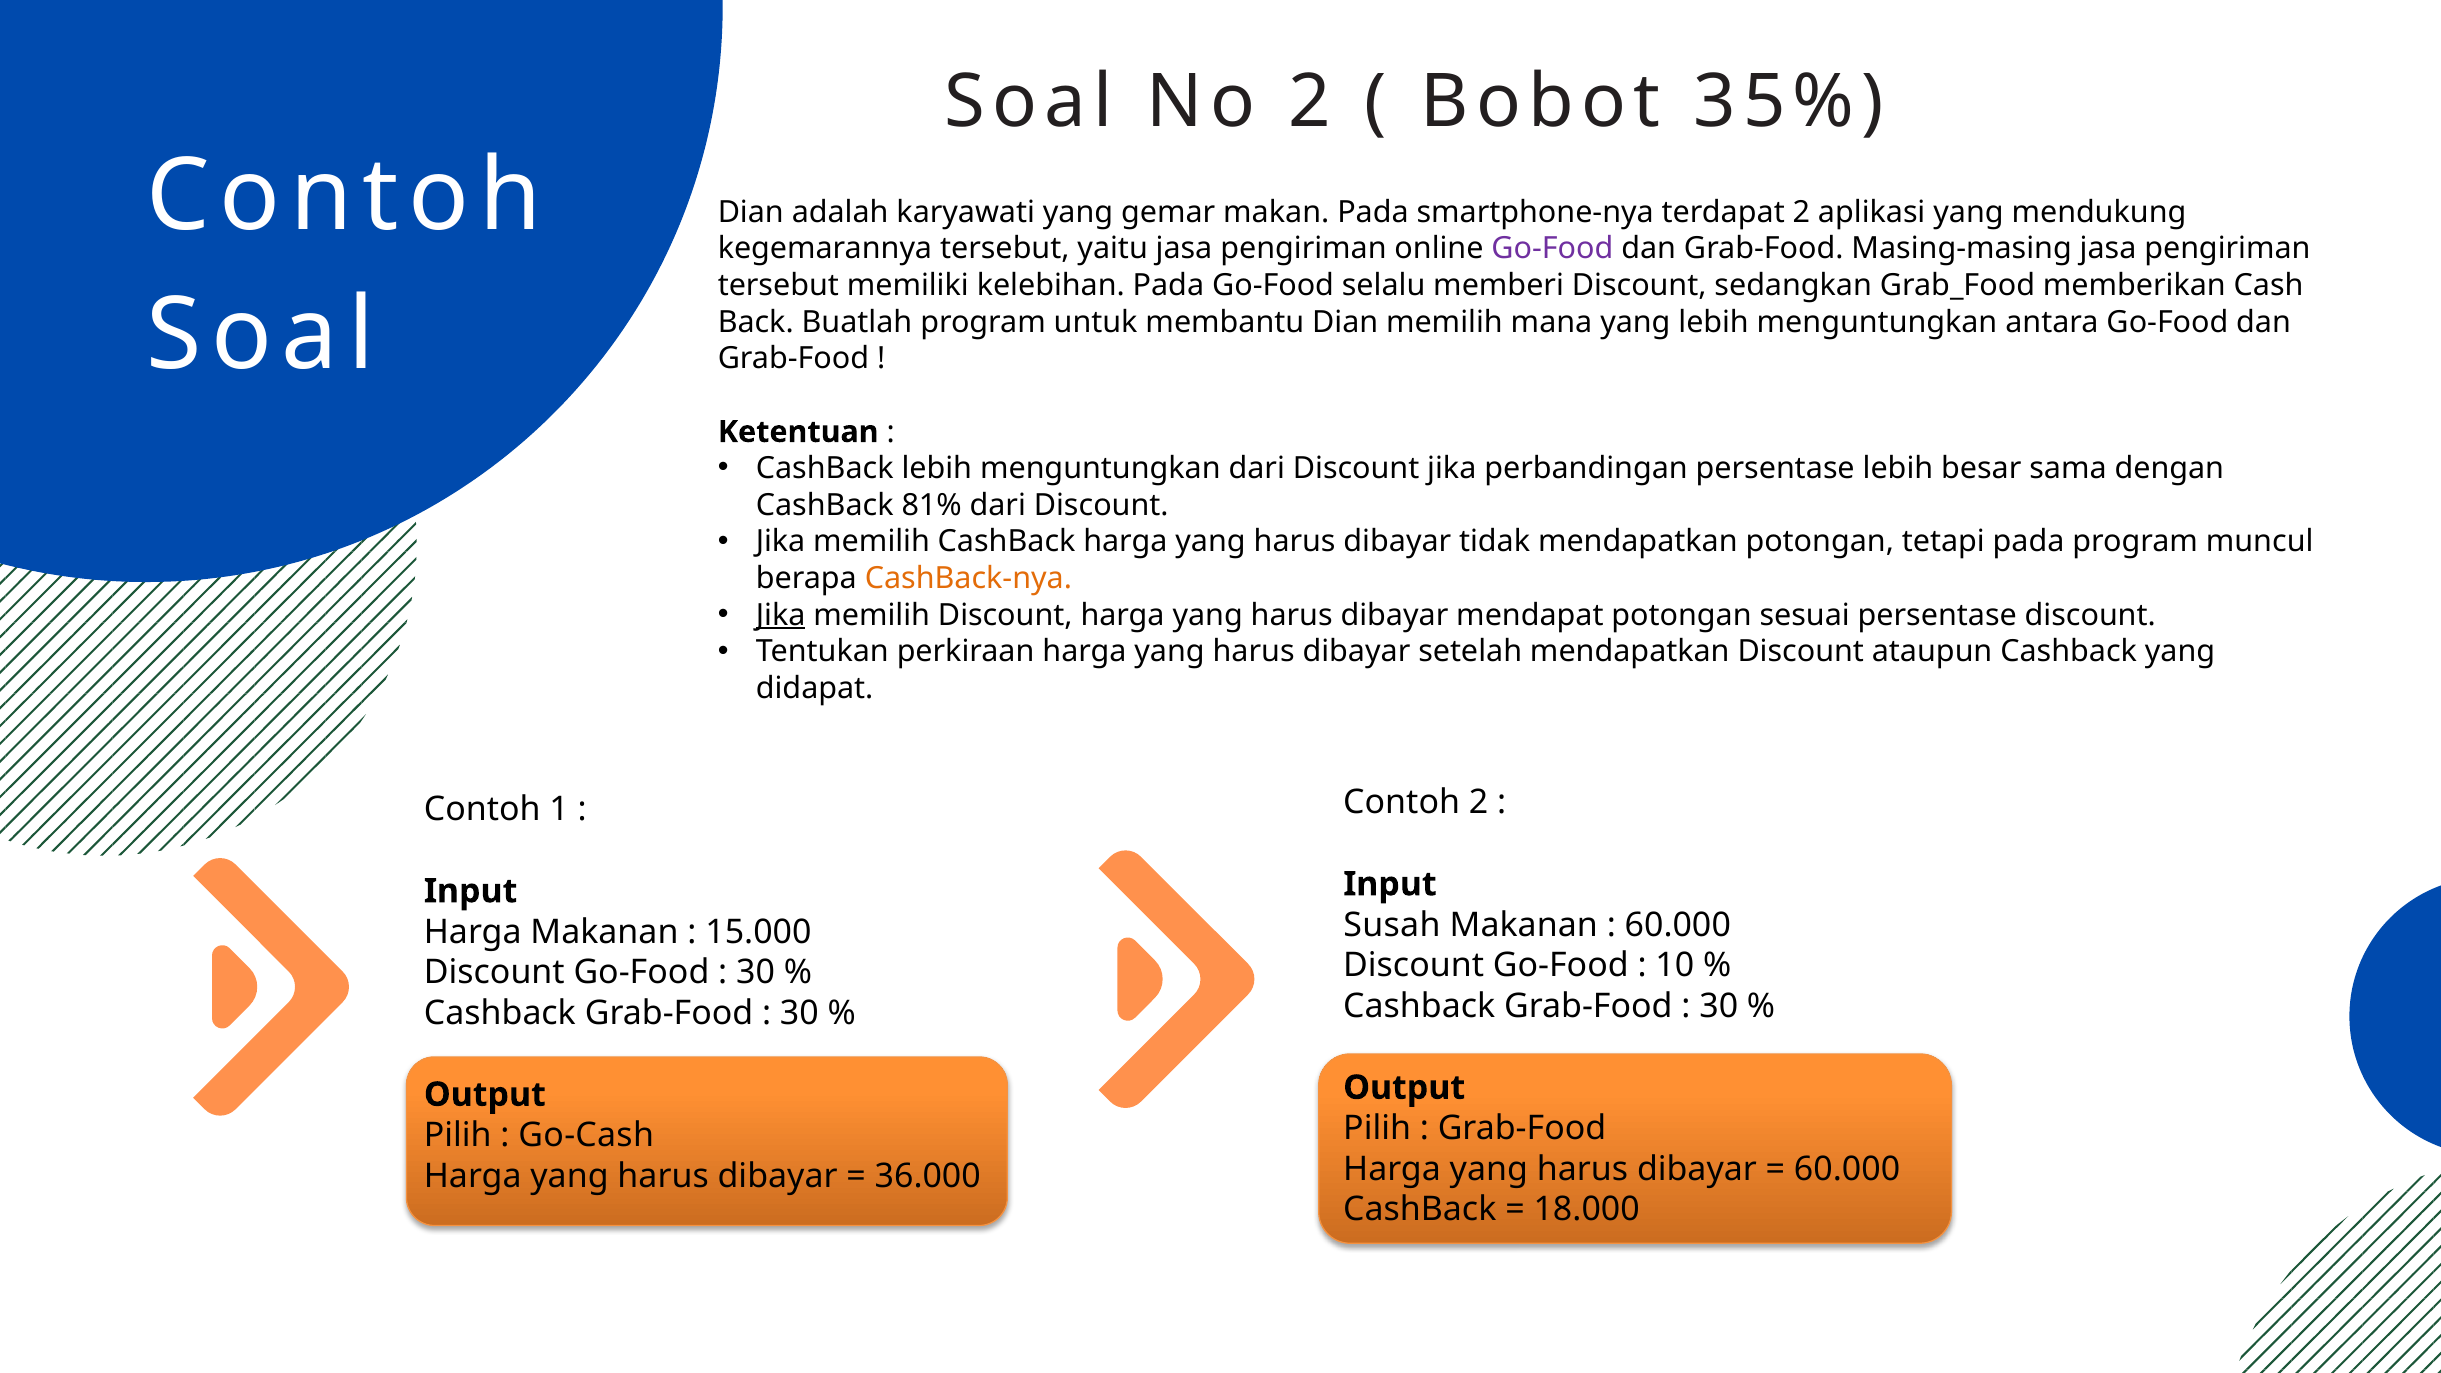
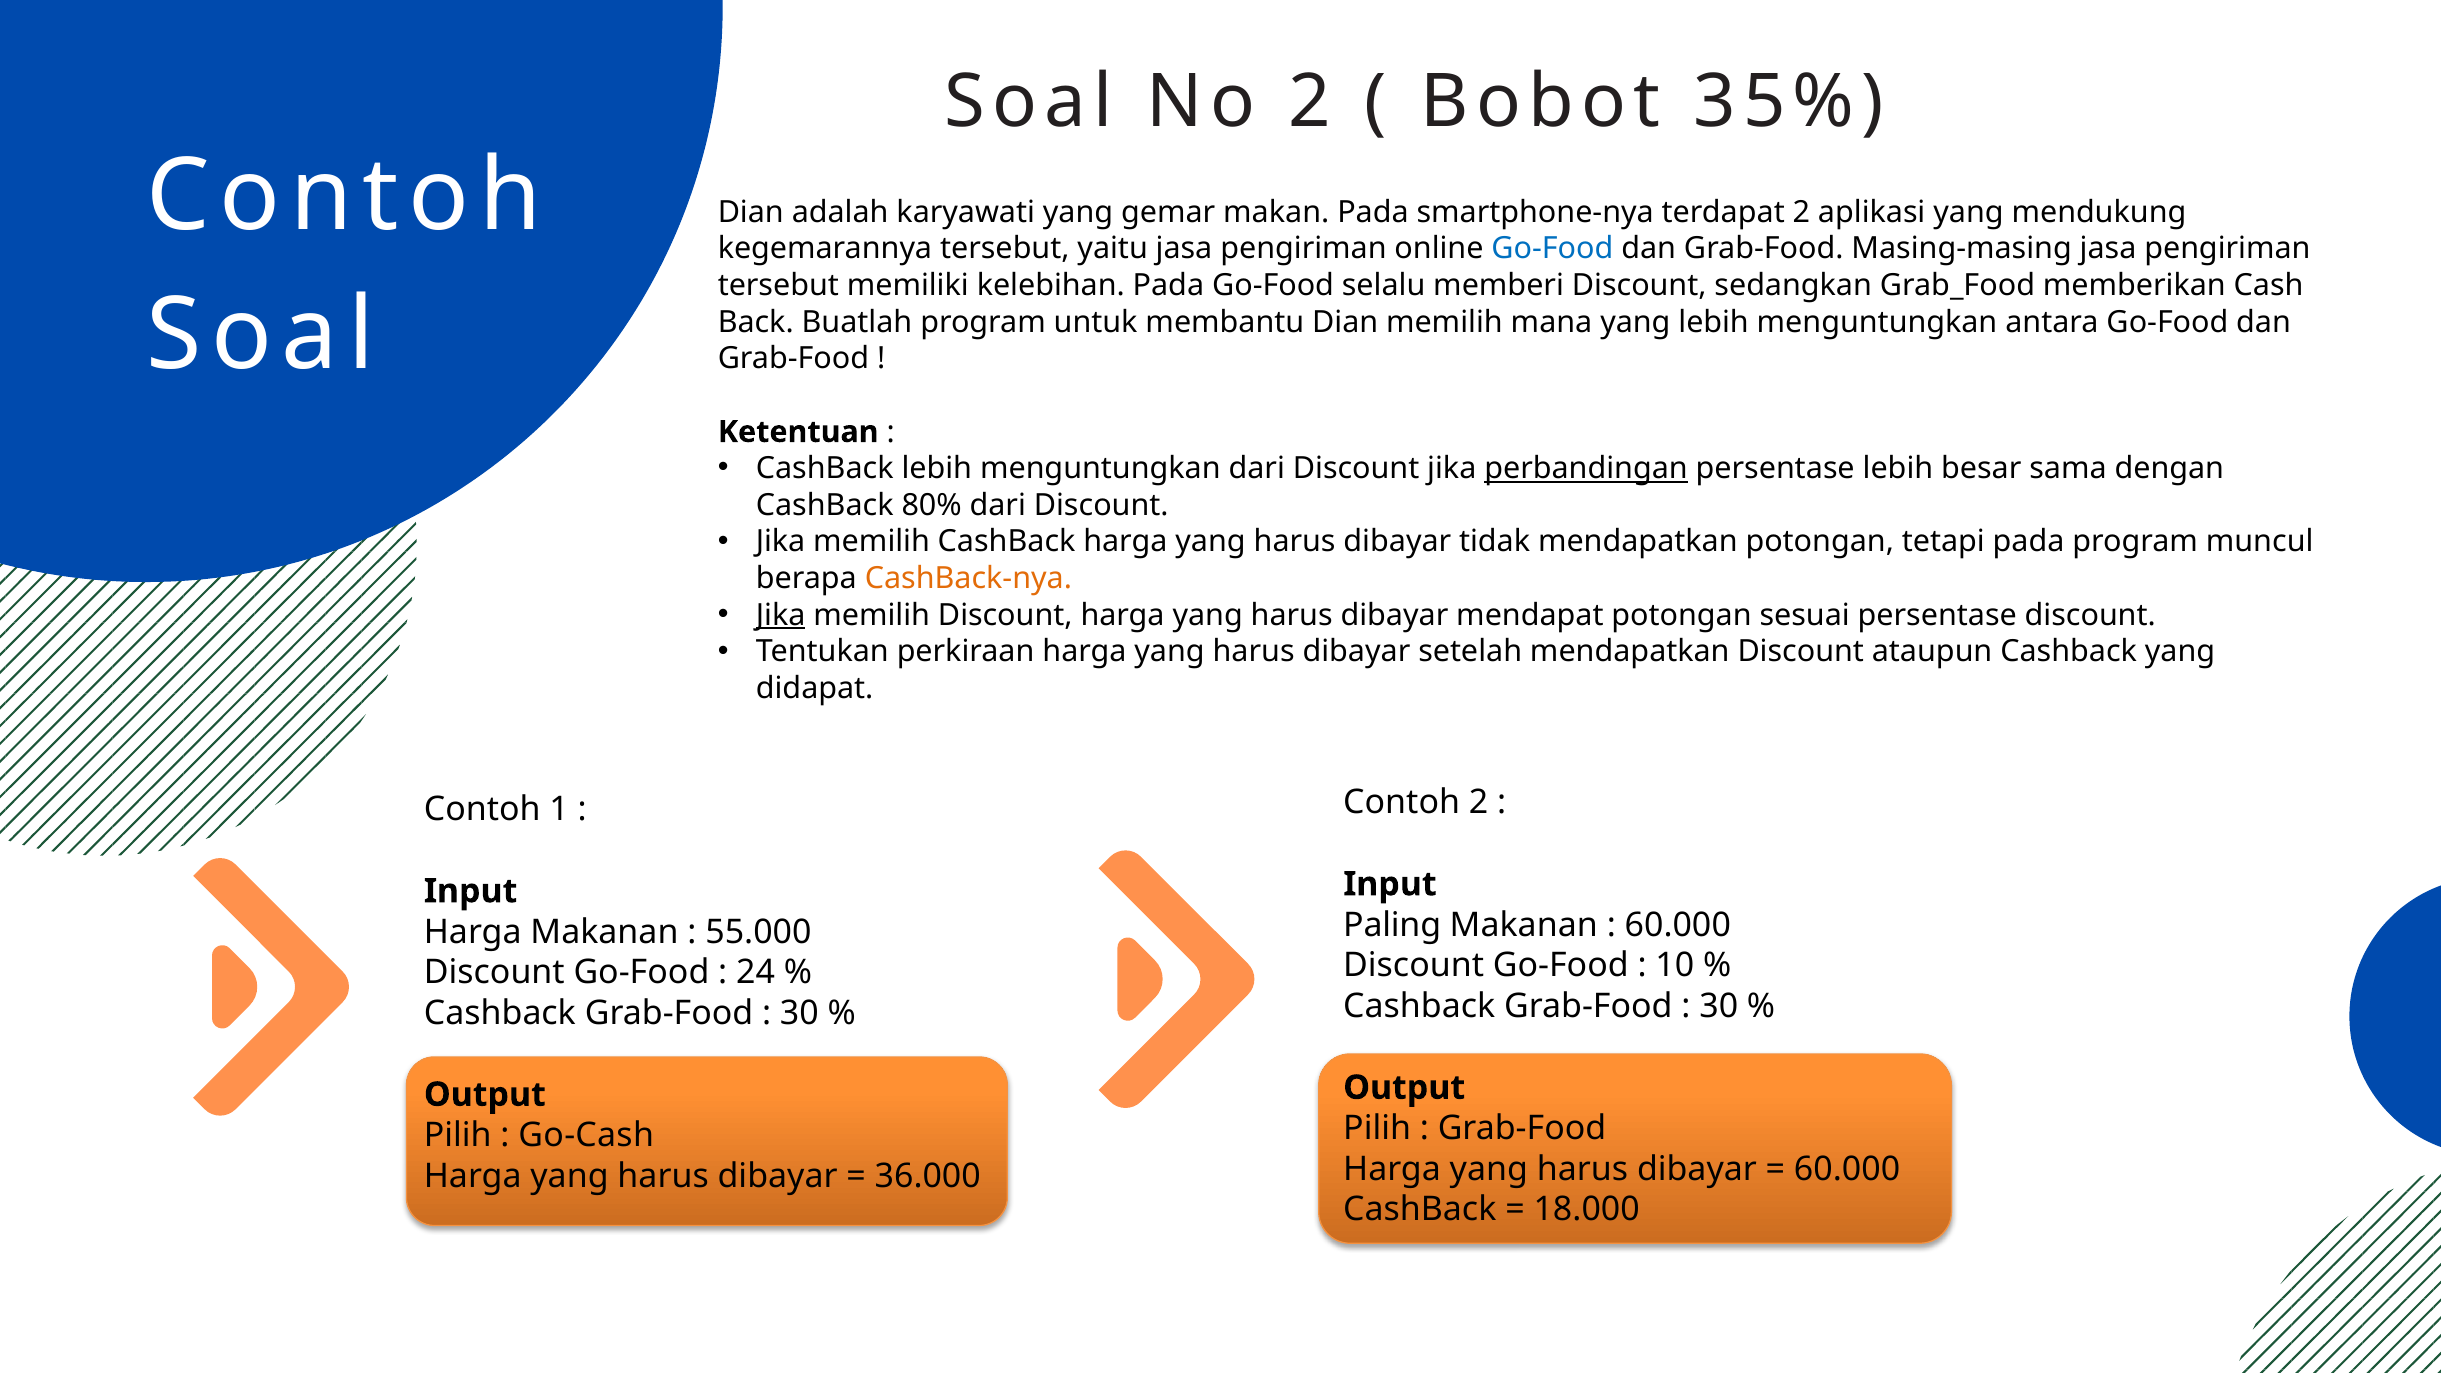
Go-Food at (1552, 249) colour: purple -> blue
perbandingan underline: none -> present
81%: 81% -> 80%
Susah: Susah -> Paling
15.000: 15.000 -> 55.000
30 at (755, 973): 30 -> 24
